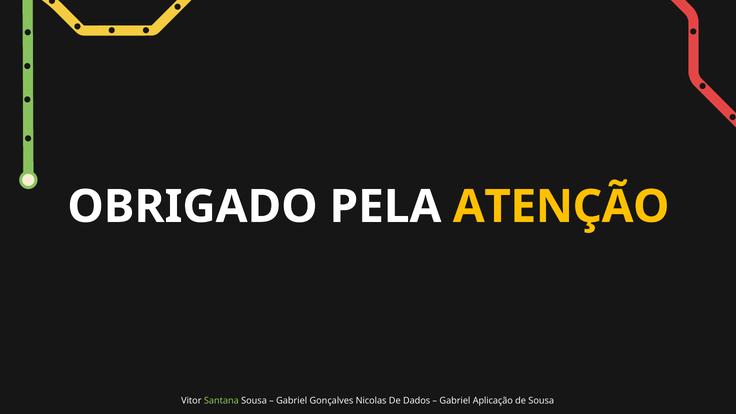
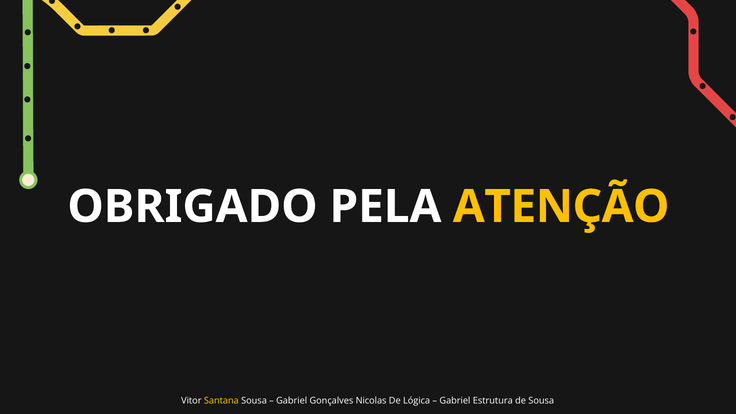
Santana colour: light green -> yellow
Dados: Dados -> Lógica
Aplicação: Aplicação -> Estrutura
